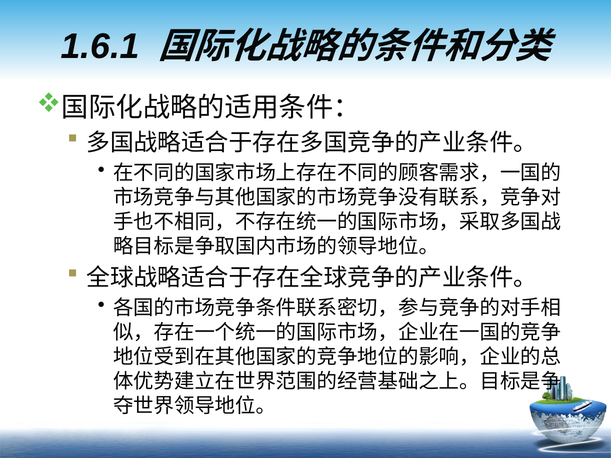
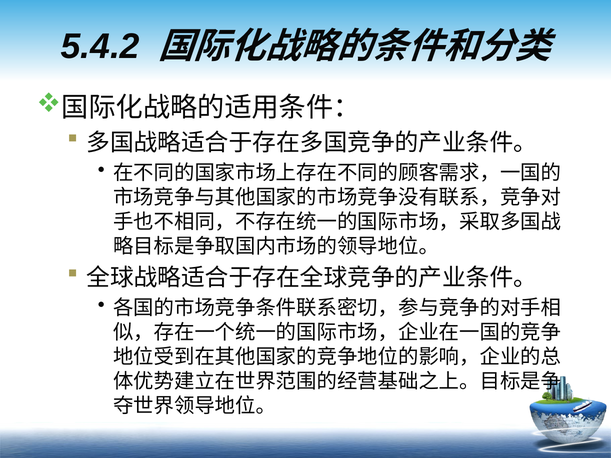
1.6.1: 1.6.1 -> 5.4.2
